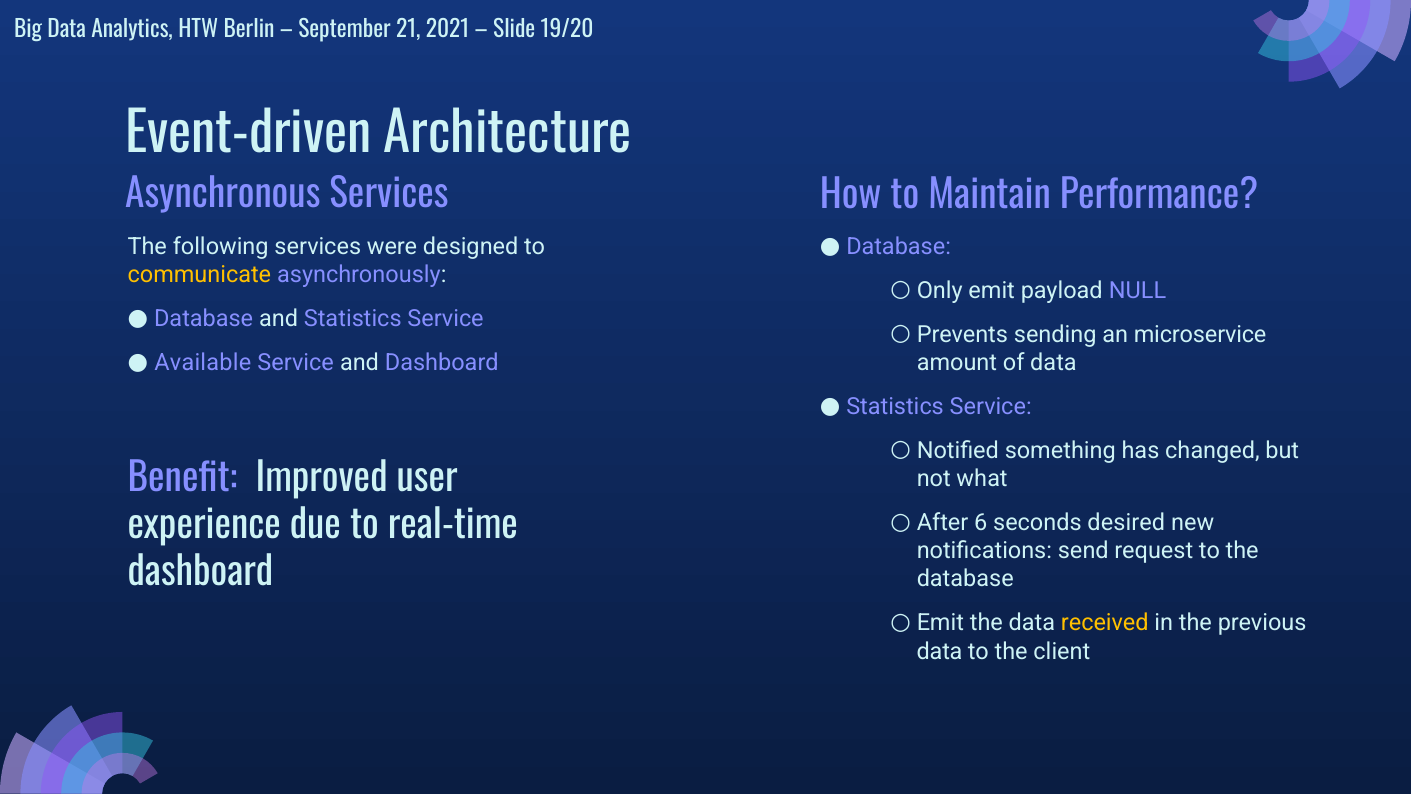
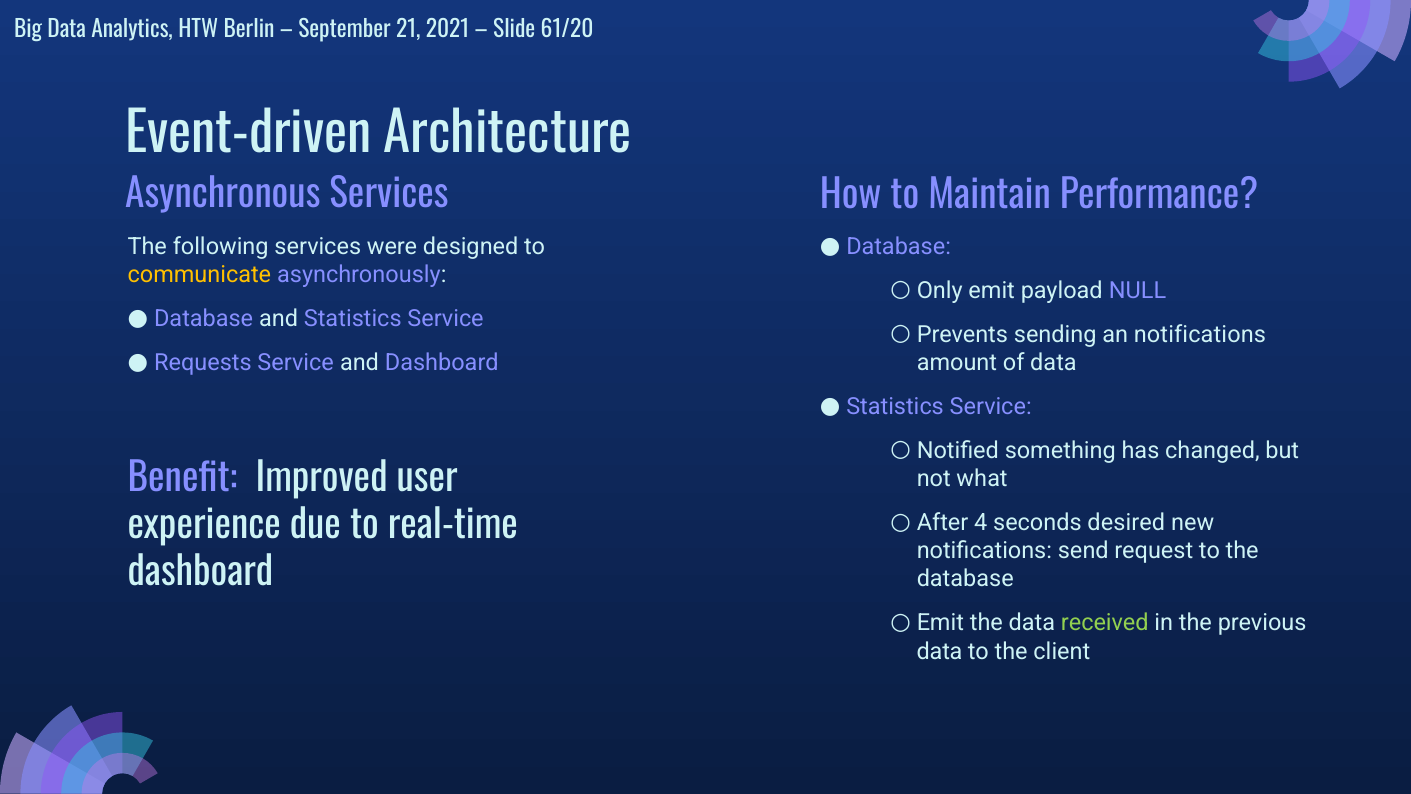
19/20: 19/20 -> 61/20
an microservice: microservice -> notifications
Available: Available -> Requests
6: 6 -> 4
received colour: yellow -> light green
